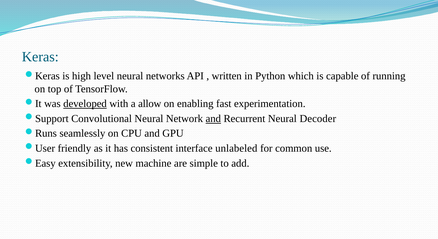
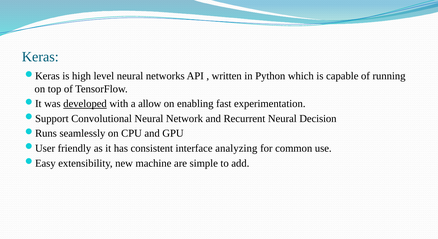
and at (213, 118) underline: present -> none
Decoder: Decoder -> Decision
unlabeled: unlabeled -> analyzing
